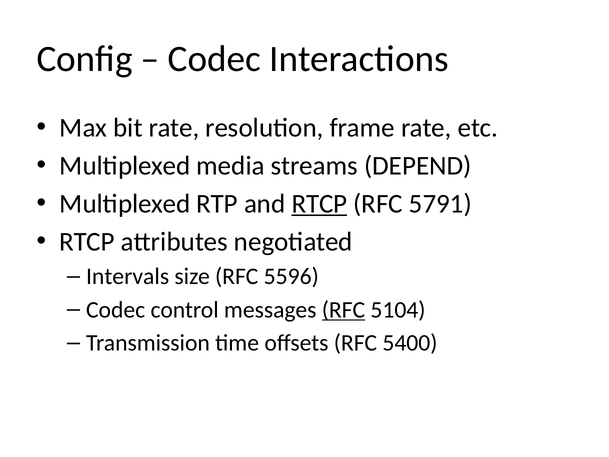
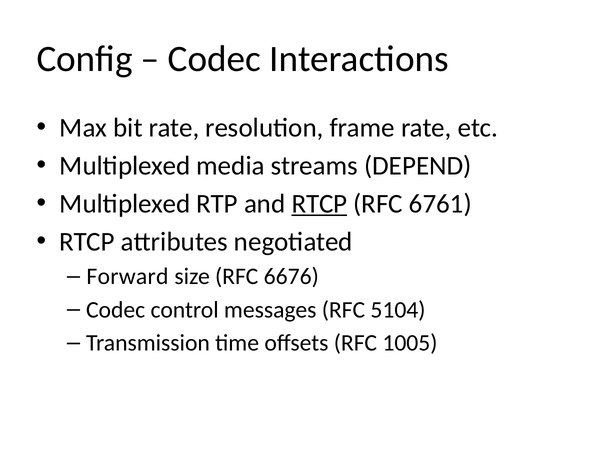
5791: 5791 -> 6761
Intervals: Intervals -> Forward
5596: 5596 -> 6676
RFC at (343, 310) underline: present -> none
5400: 5400 -> 1005
